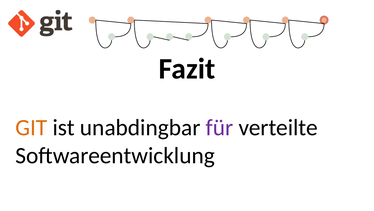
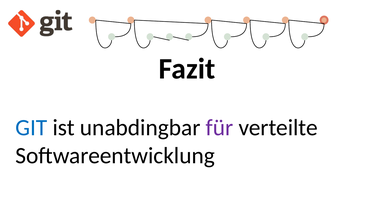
GIT colour: orange -> blue
